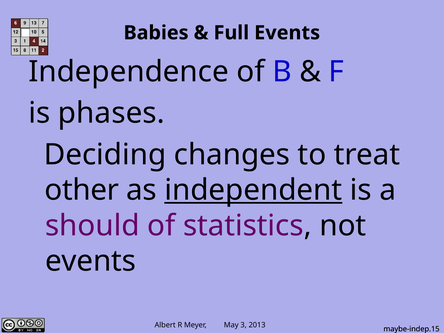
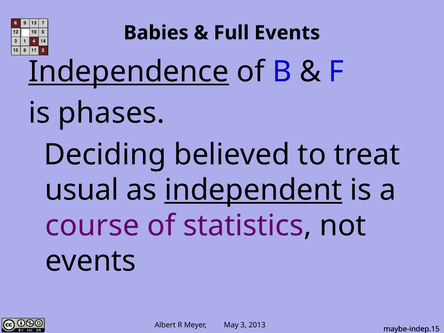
Independence underline: none -> present
changes: changes -> believed
other: other -> usual
should: should -> course
